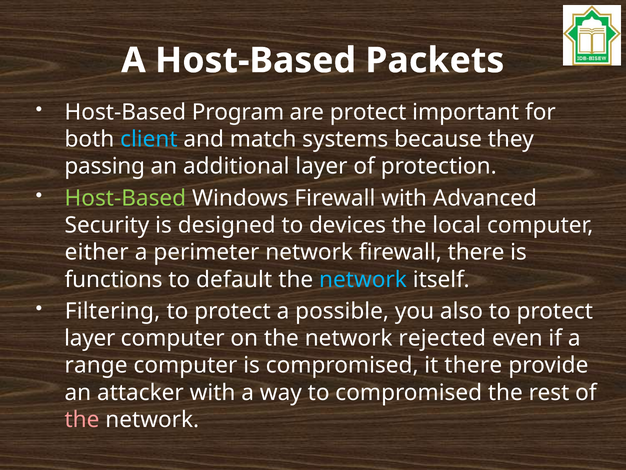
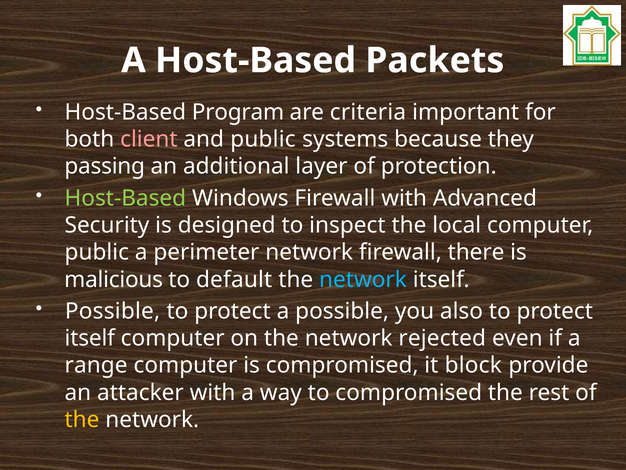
are protect: protect -> criteria
client colour: light blue -> pink
and match: match -> public
devices: devices -> inspect
either at (97, 252): either -> public
functions: functions -> malicious
Filtering at (113, 311): Filtering -> Possible
layer at (90, 338): layer -> itself
it there: there -> block
the at (82, 419) colour: pink -> yellow
